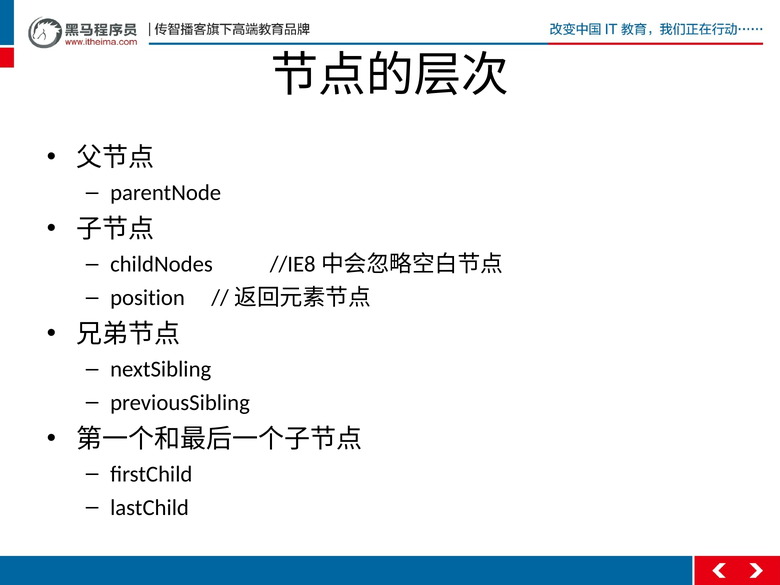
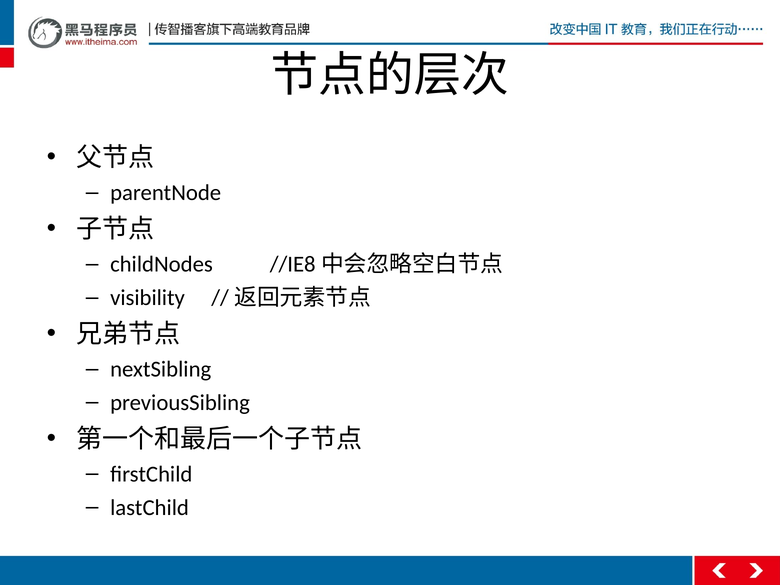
position: position -> visibility
